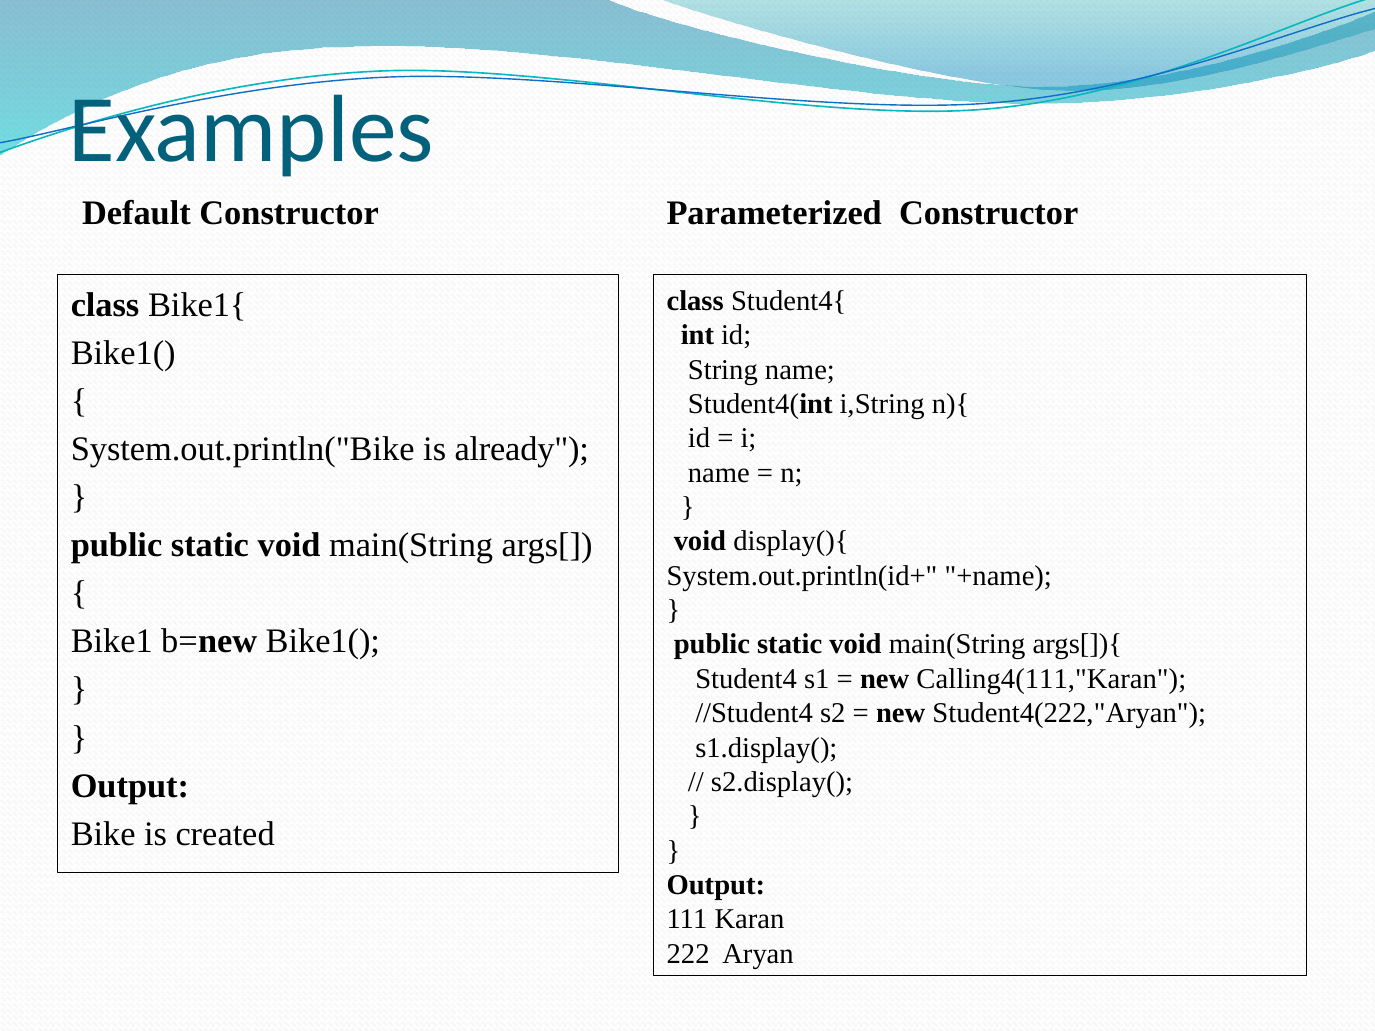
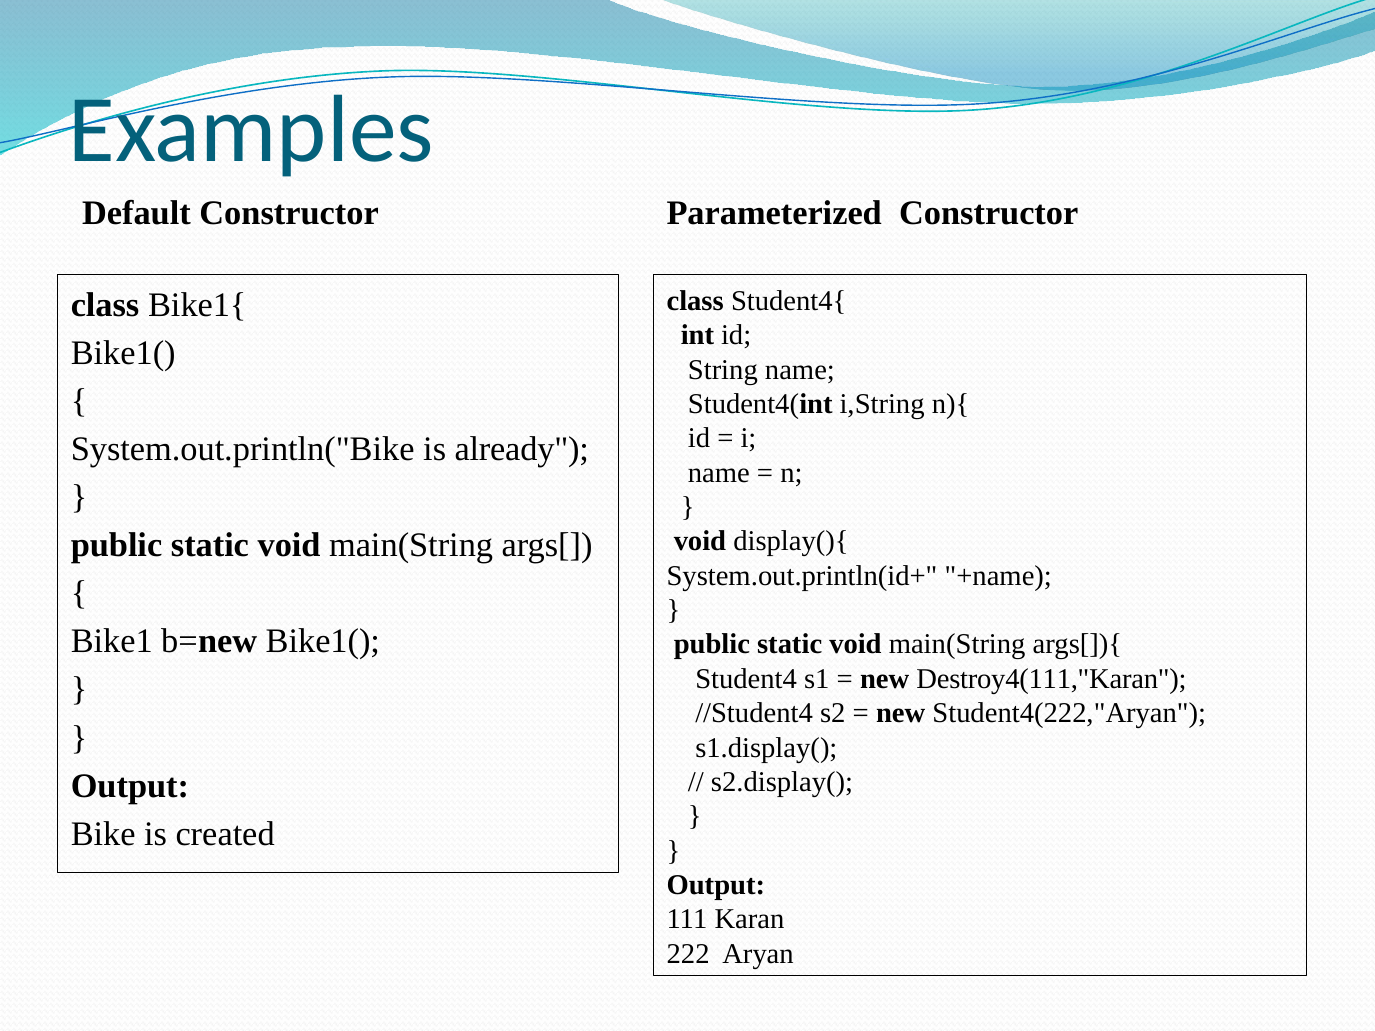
Calling4(111,"Karan: Calling4(111,"Karan -> Destroy4(111,"Karan
